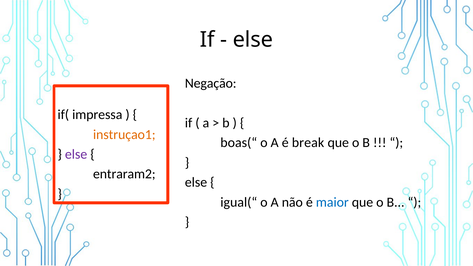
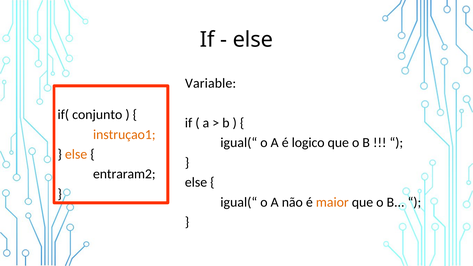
Negação: Negação -> Variable
impressa: impressa -> conjunto
boas(“ at (239, 143): boas(“ -> igual(“
break: break -> logico
else at (76, 154) colour: purple -> orange
maior colour: blue -> orange
